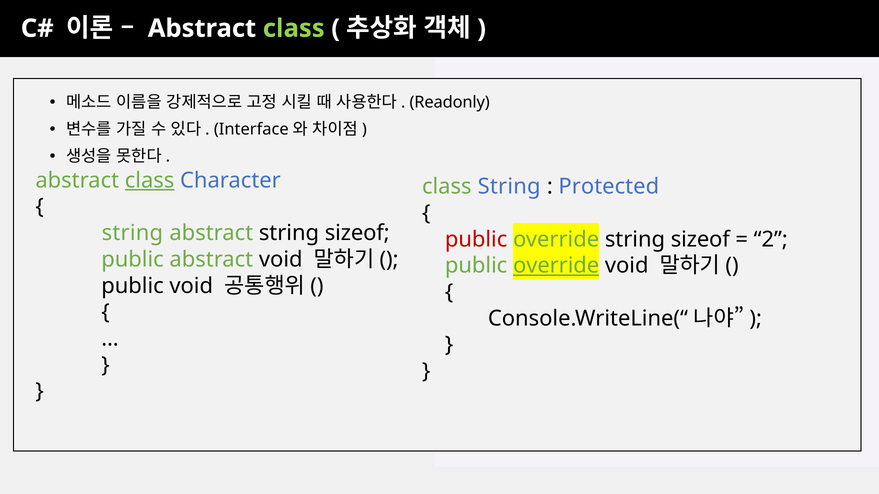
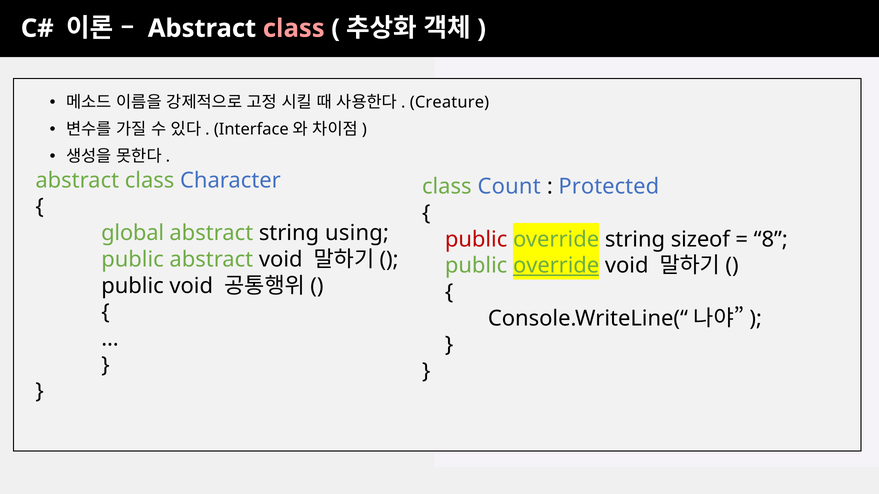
class at (294, 28) colour: light green -> pink
Readonly: Readonly -> Creature
class at (150, 181) underline: present -> none
class String: String -> Count
string at (132, 233): string -> global
abstract string sizeof: sizeof -> using
2: 2 -> 8
